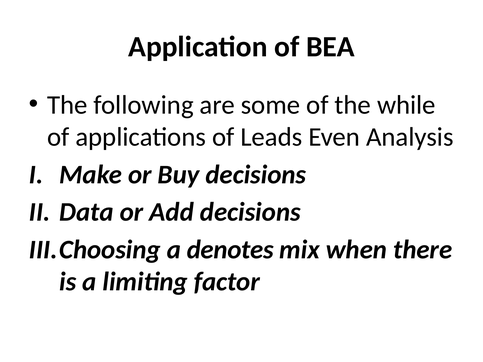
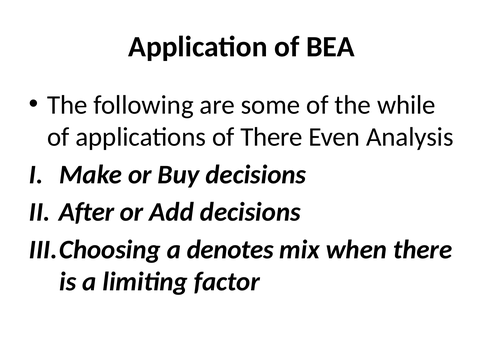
of Leads: Leads -> There
Data: Data -> After
